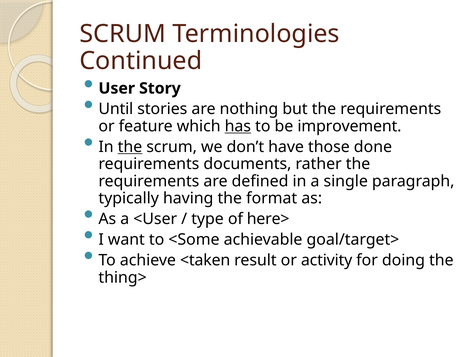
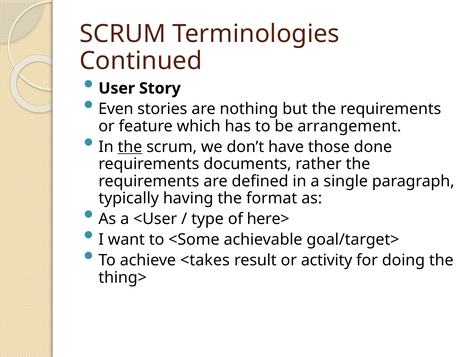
Until: Until -> Even
has underline: present -> none
improvement: improvement -> arrangement
<taken: <taken -> <takes
